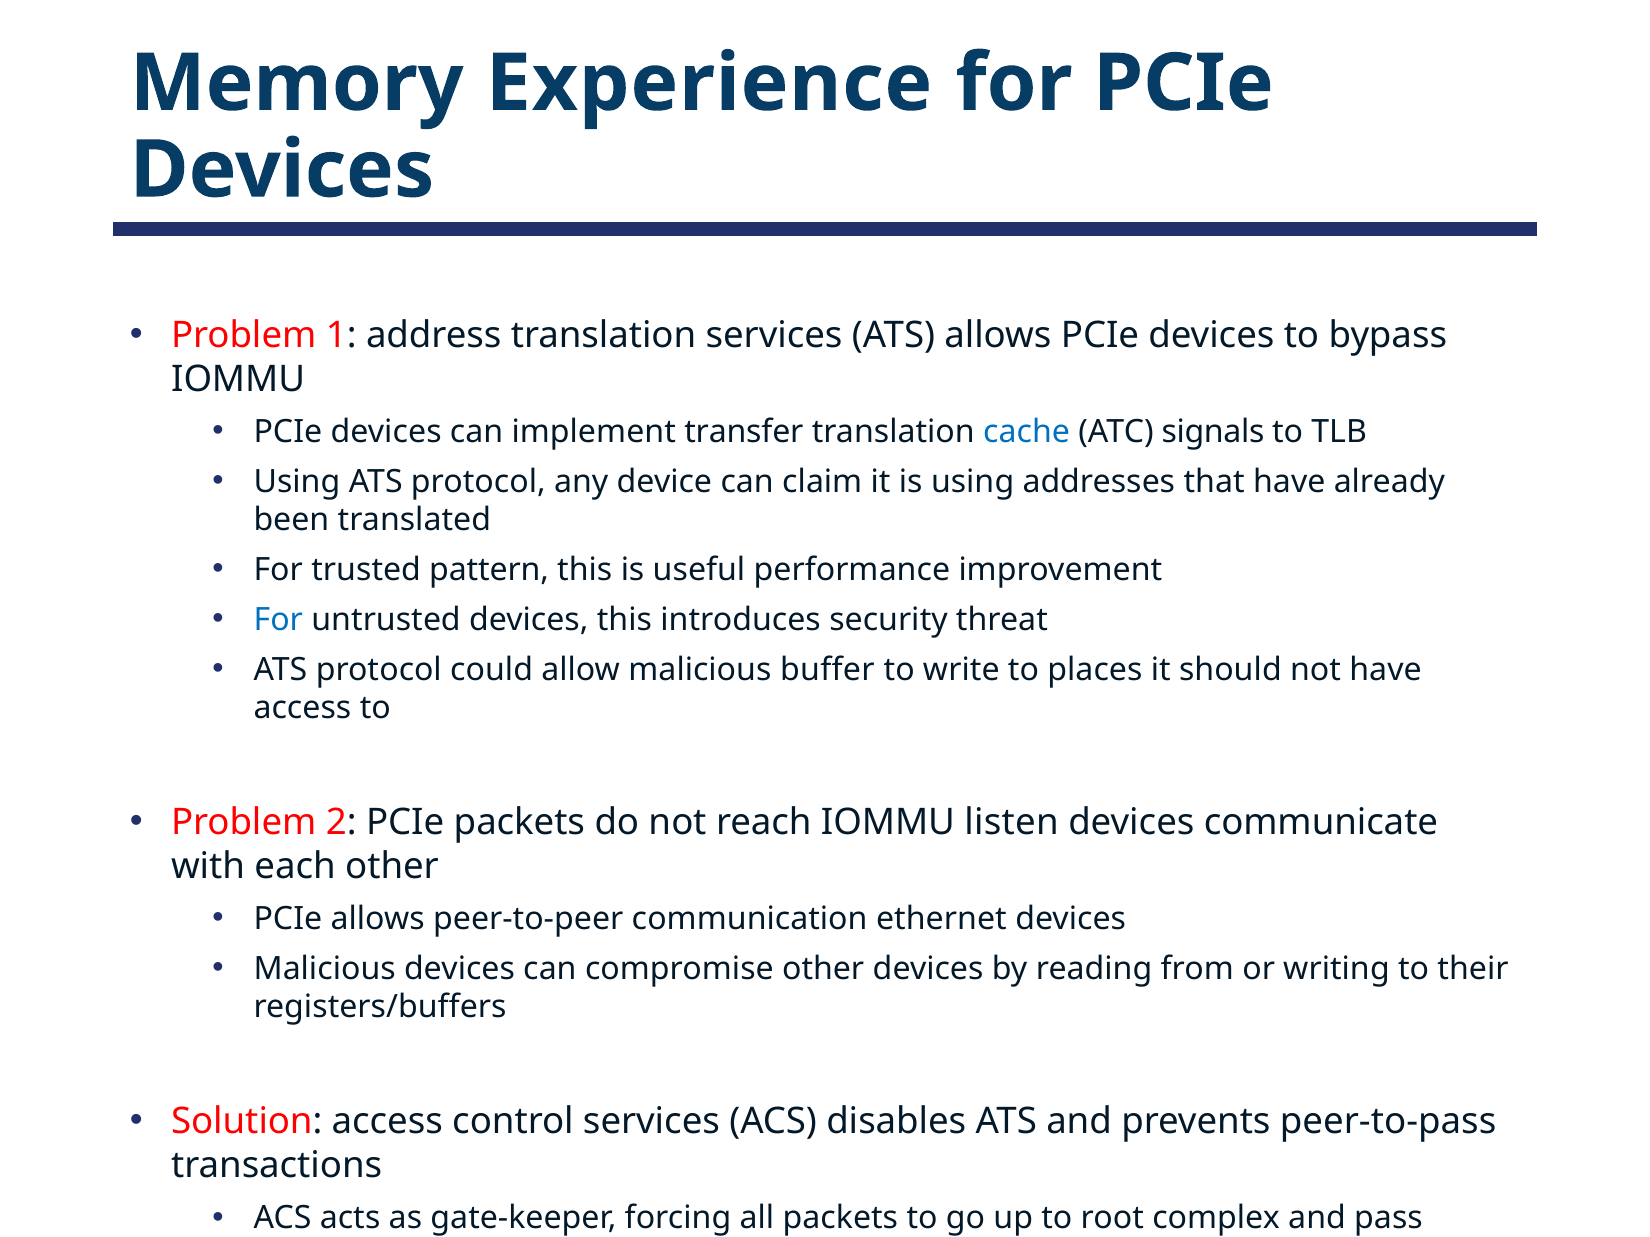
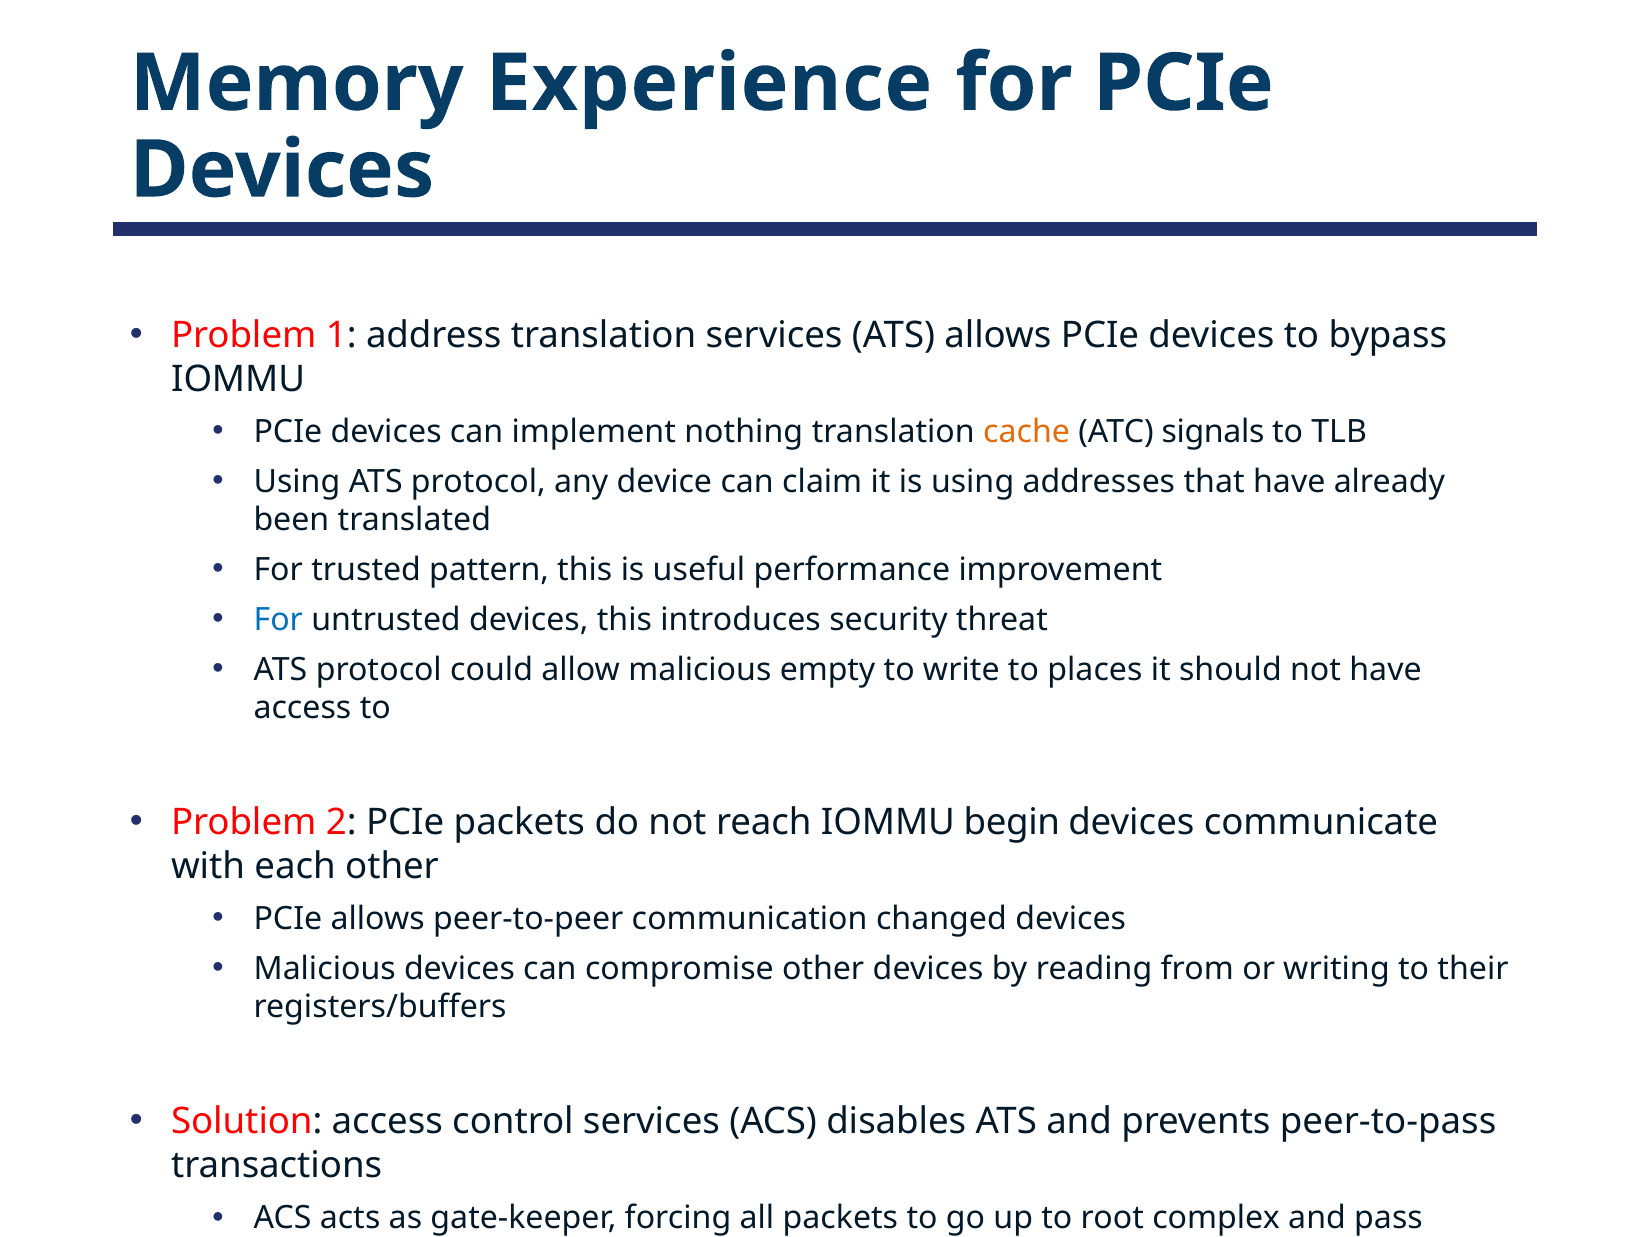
transfer: transfer -> nothing
cache colour: blue -> orange
buffer: buffer -> empty
listen: listen -> begin
ethernet: ethernet -> changed
